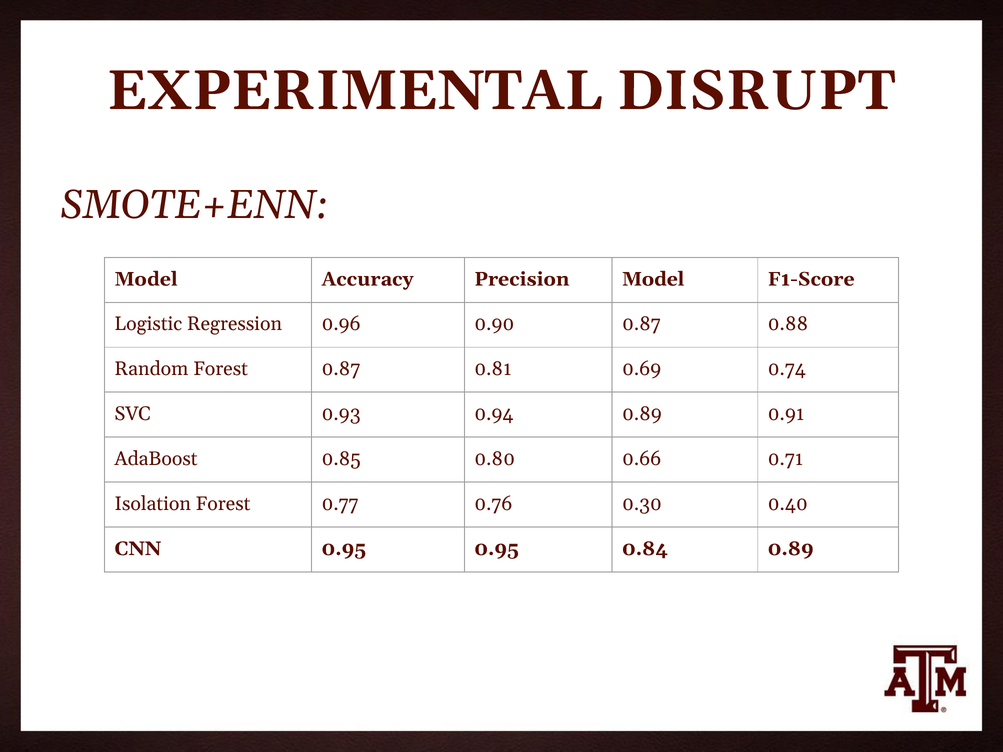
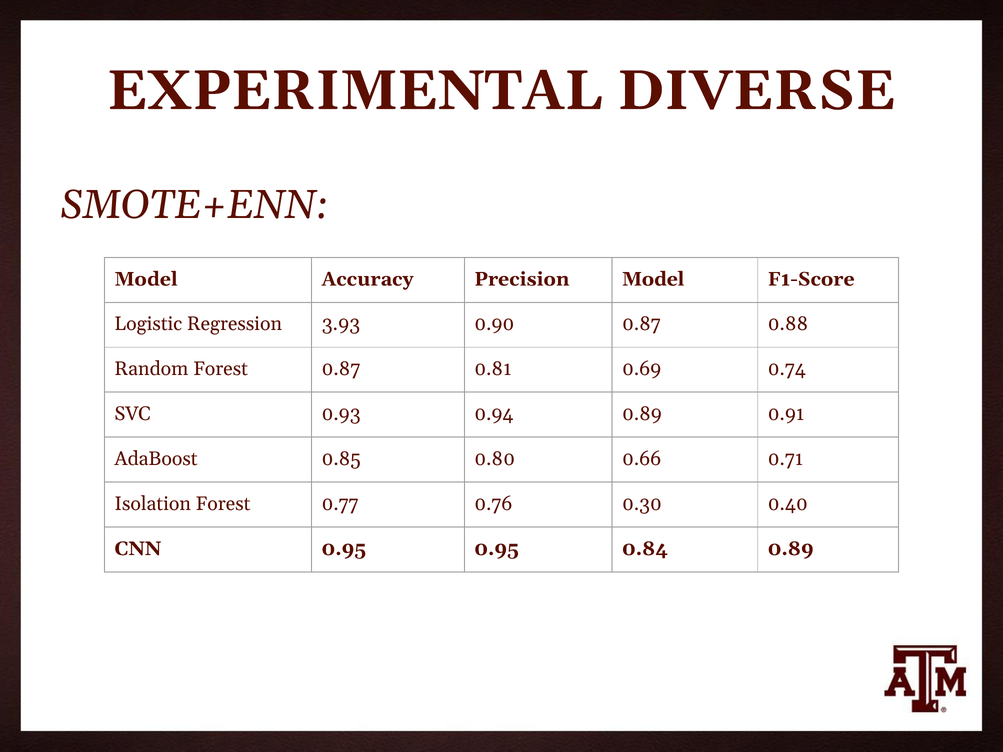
DISRUPT: DISRUPT -> DIVERSE
0.96: 0.96 -> 3.93
